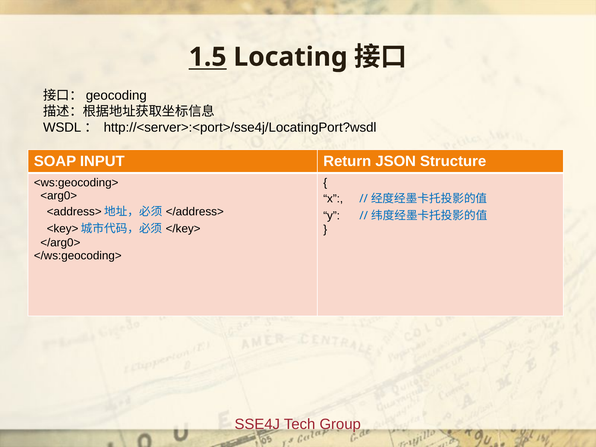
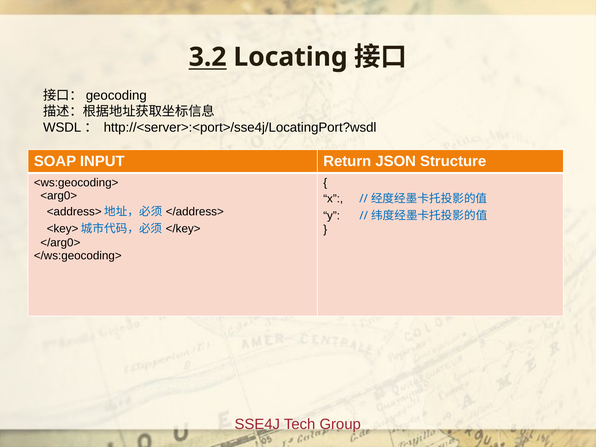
1.5: 1.5 -> 3.2
